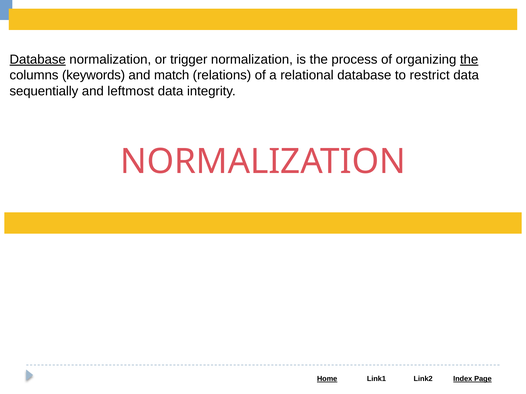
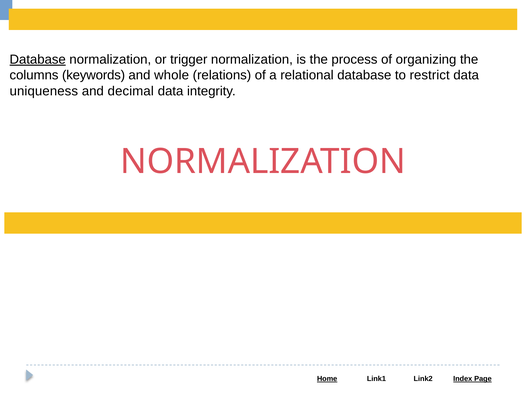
the at (469, 60) underline: present -> none
match: match -> whole
sequentially: sequentially -> uniqueness
leftmost: leftmost -> decimal
